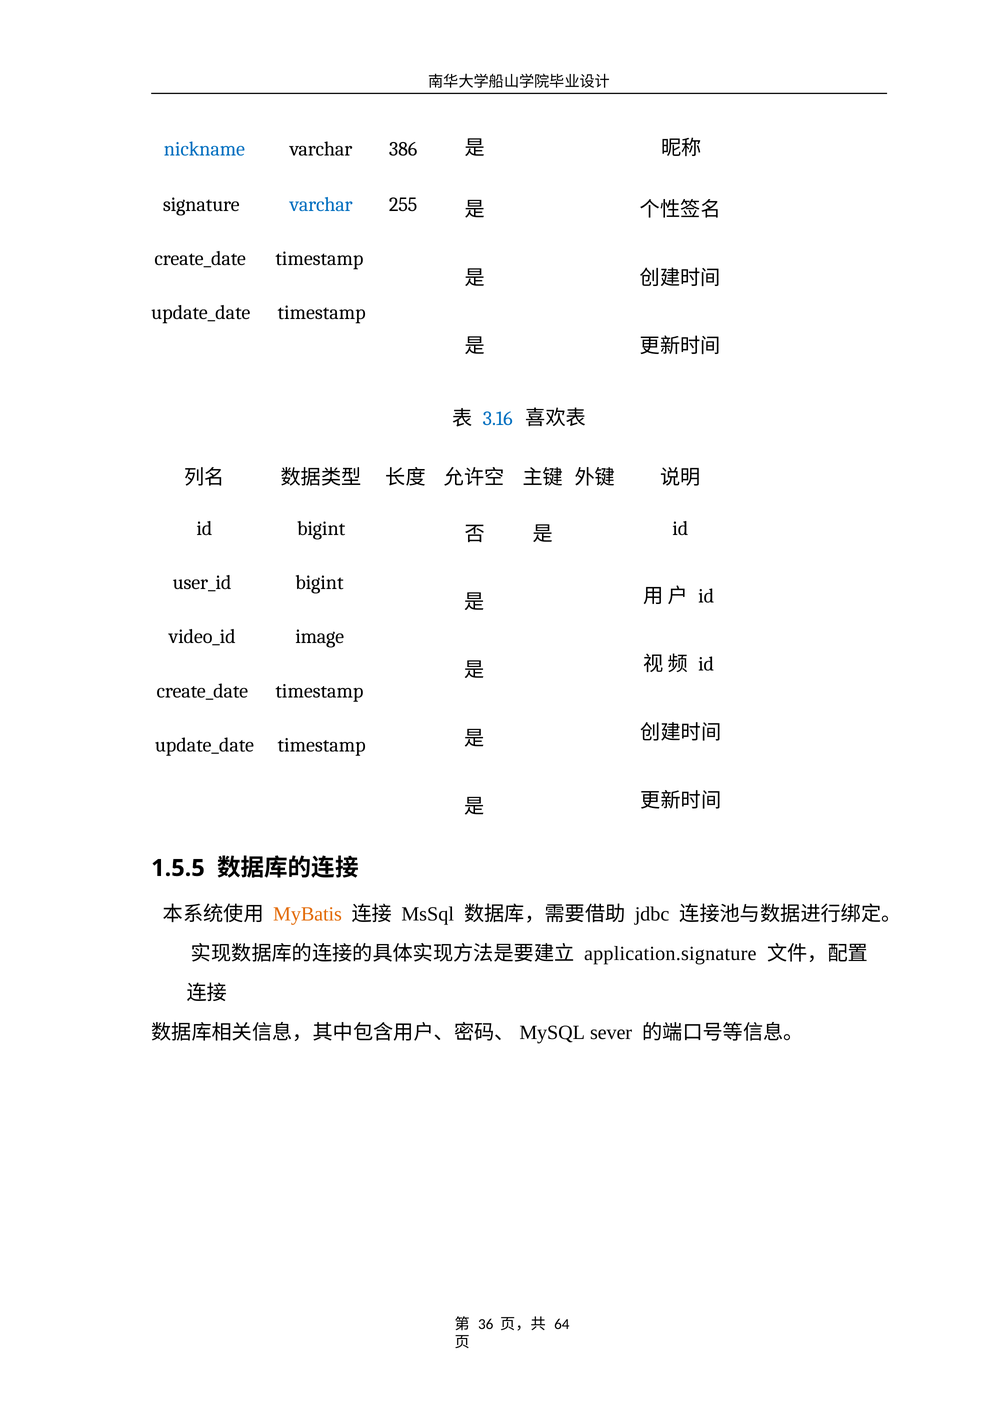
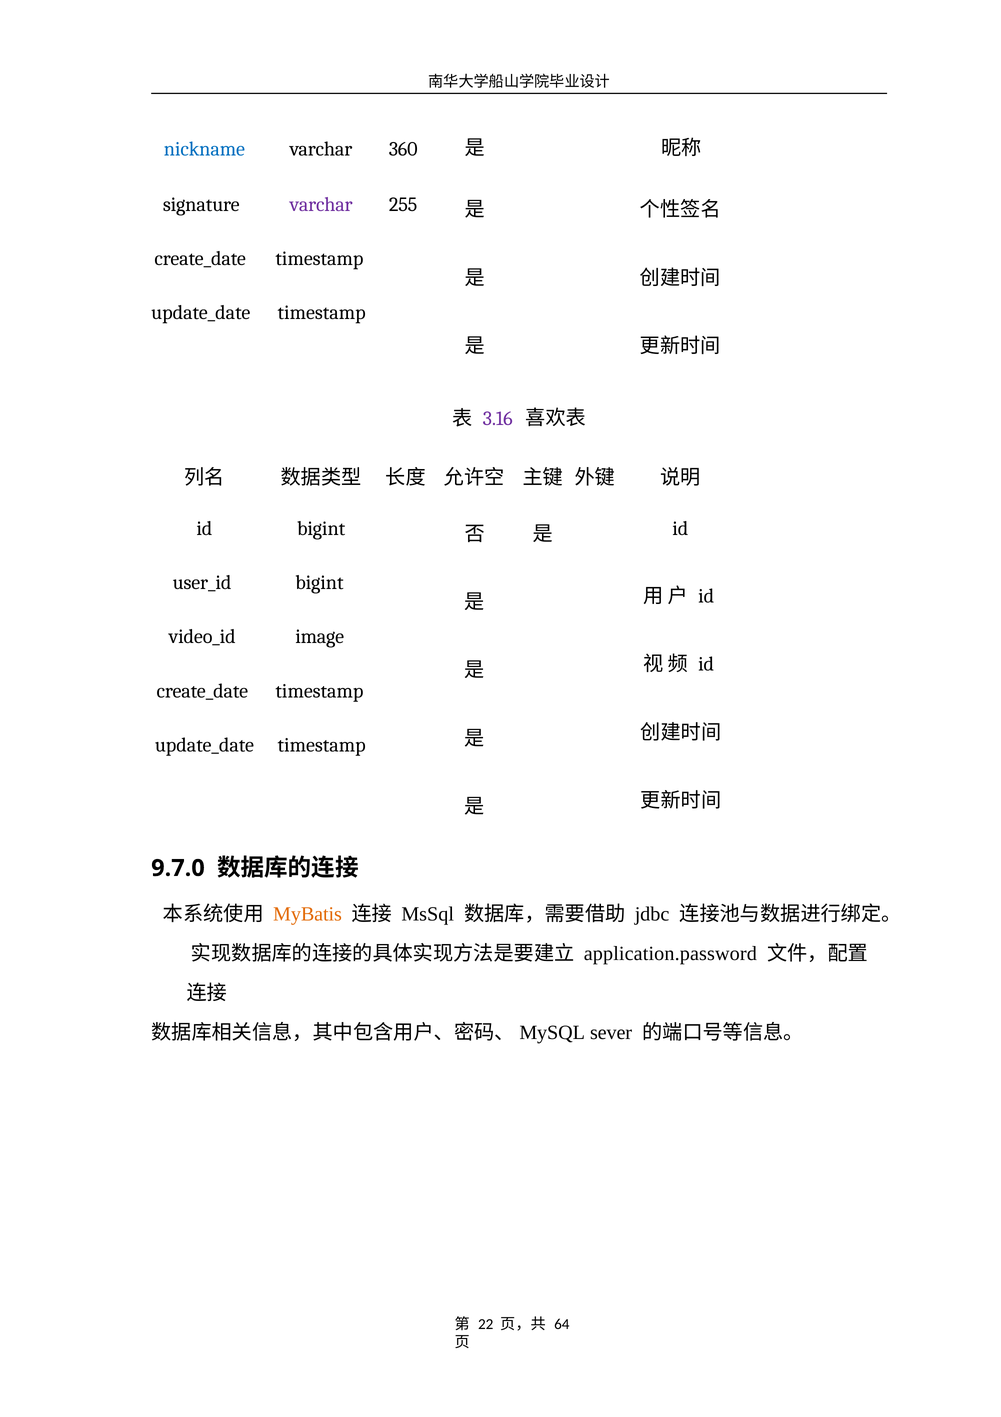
386: 386 -> 360
varchar at (321, 205) colour: blue -> purple
3.16 colour: blue -> purple
1.5.5: 1.5.5 -> 9.7.0
application.signature: application.signature -> application.password
36: 36 -> 22
